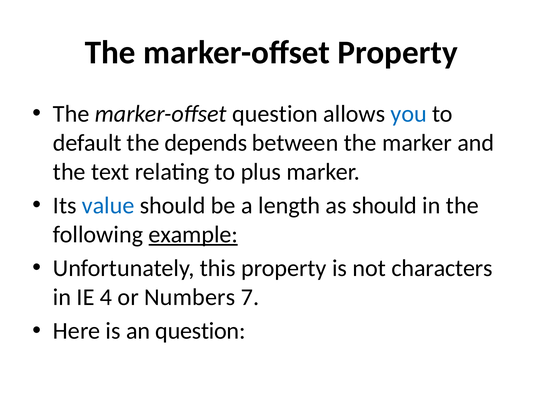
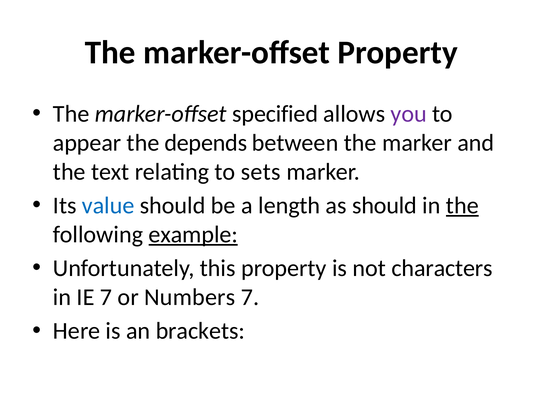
marker-offset question: question -> specified
you colour: blue -> purple
default: default -> appear
plus: plus -> sets
the at (462, 206) underline: none -> present
IE 4: 4 -> 7
an question: question -> brackets
